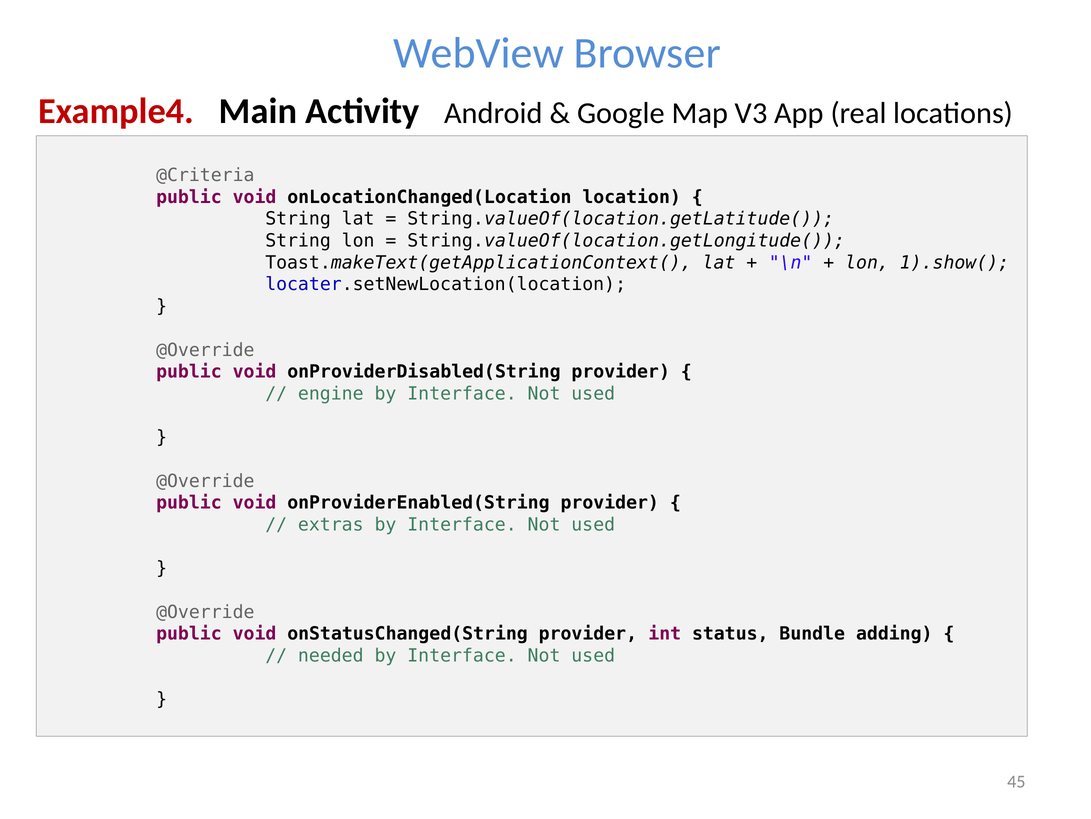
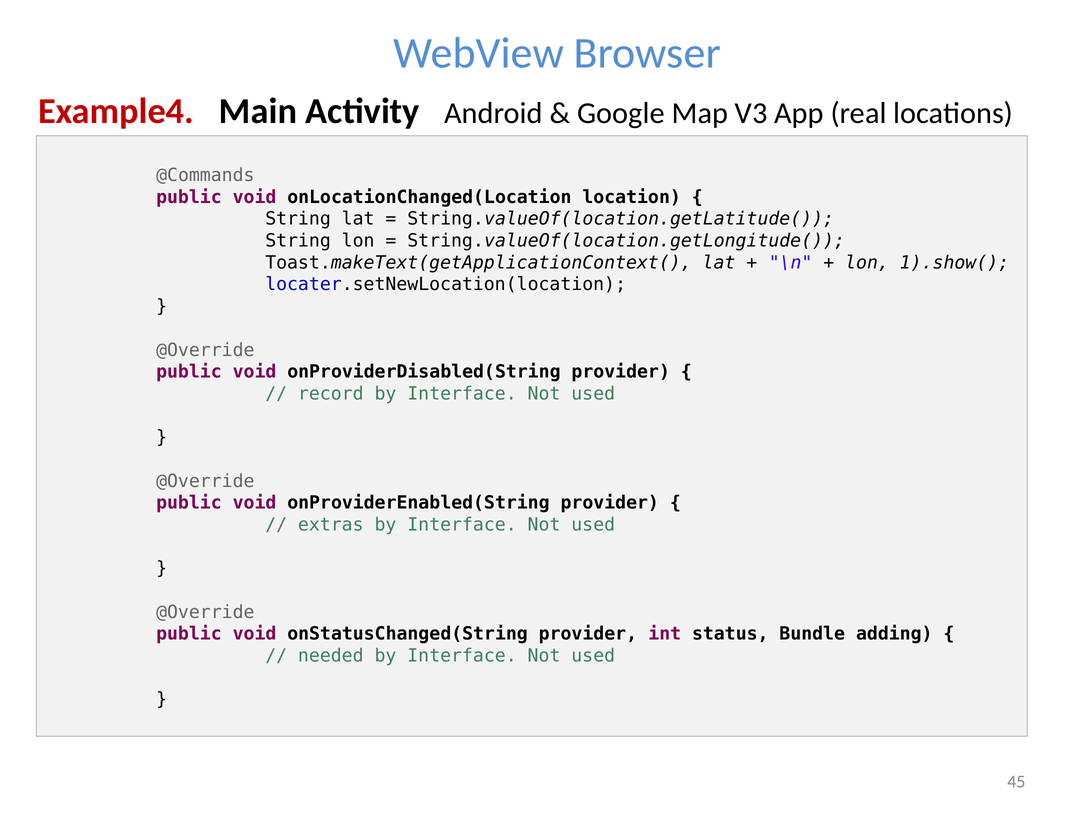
@Criteria: @Criteria -> @Commands
engine: engine -> record
